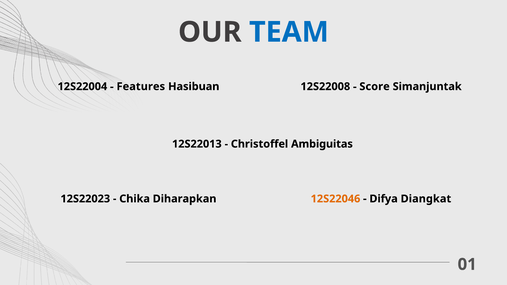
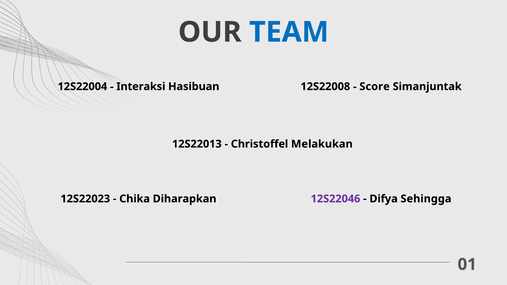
Features: Features -> Interaksi
Ambiguitas: Ambiguitas -> Melakukan
12S22046 colour: orange -> purple
Diangkat: Diangkat -> Sehingga
